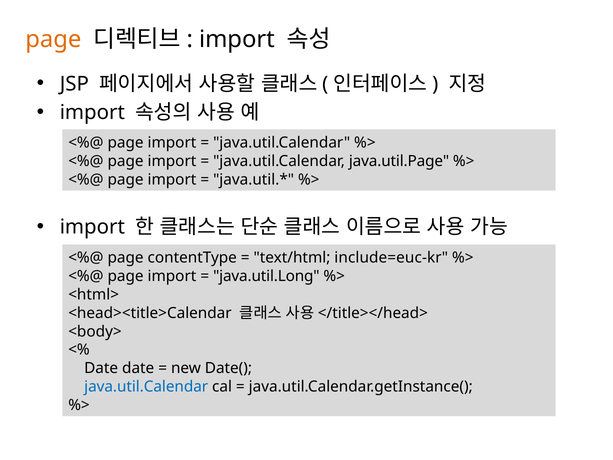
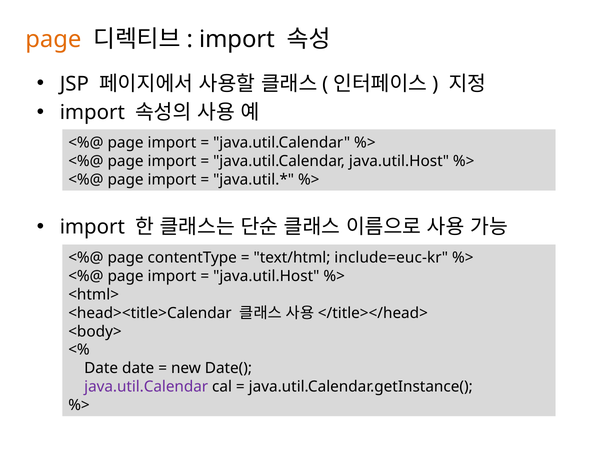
java.util.Calendar java.util.Page: java.util.Page -> java.util.Host
java.util.Long at (266, 276): java.util.Long -> java.util.Host
java.util.Calendar at (146, 386) colour: blue -> purple
